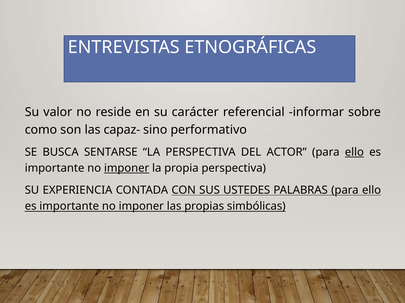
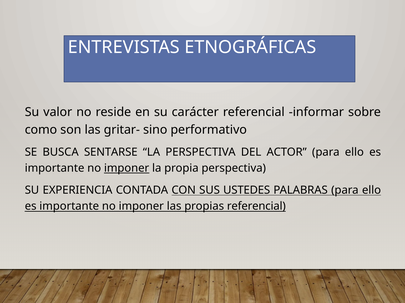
capaz-: capaz- -> gritar-
ello at (354, 152) underline: present -> none
propias simbólicas: simbólicas -> referencial
